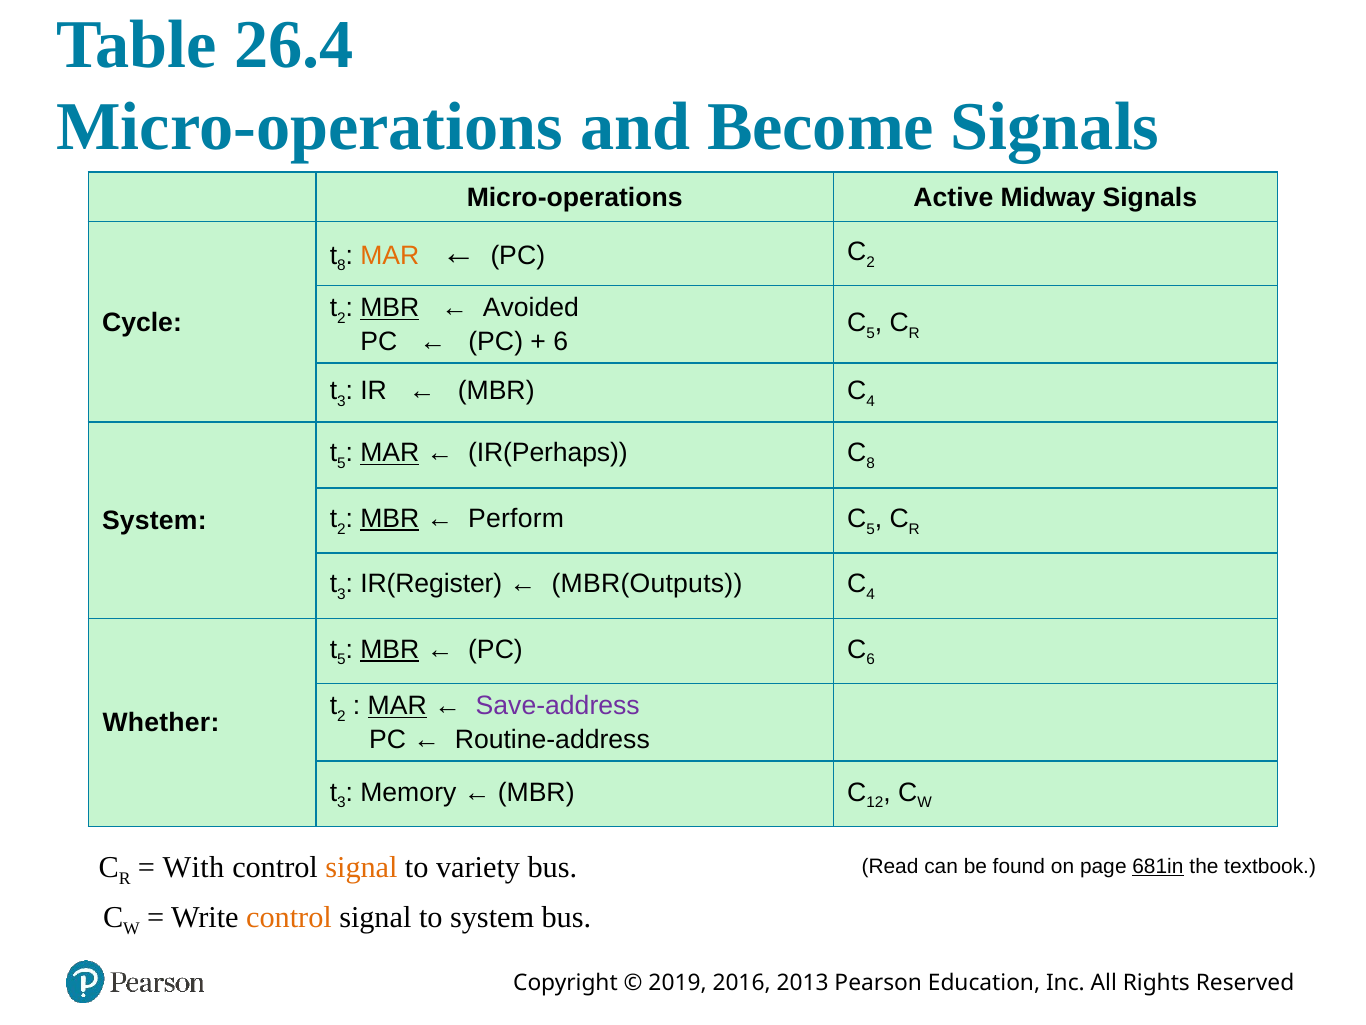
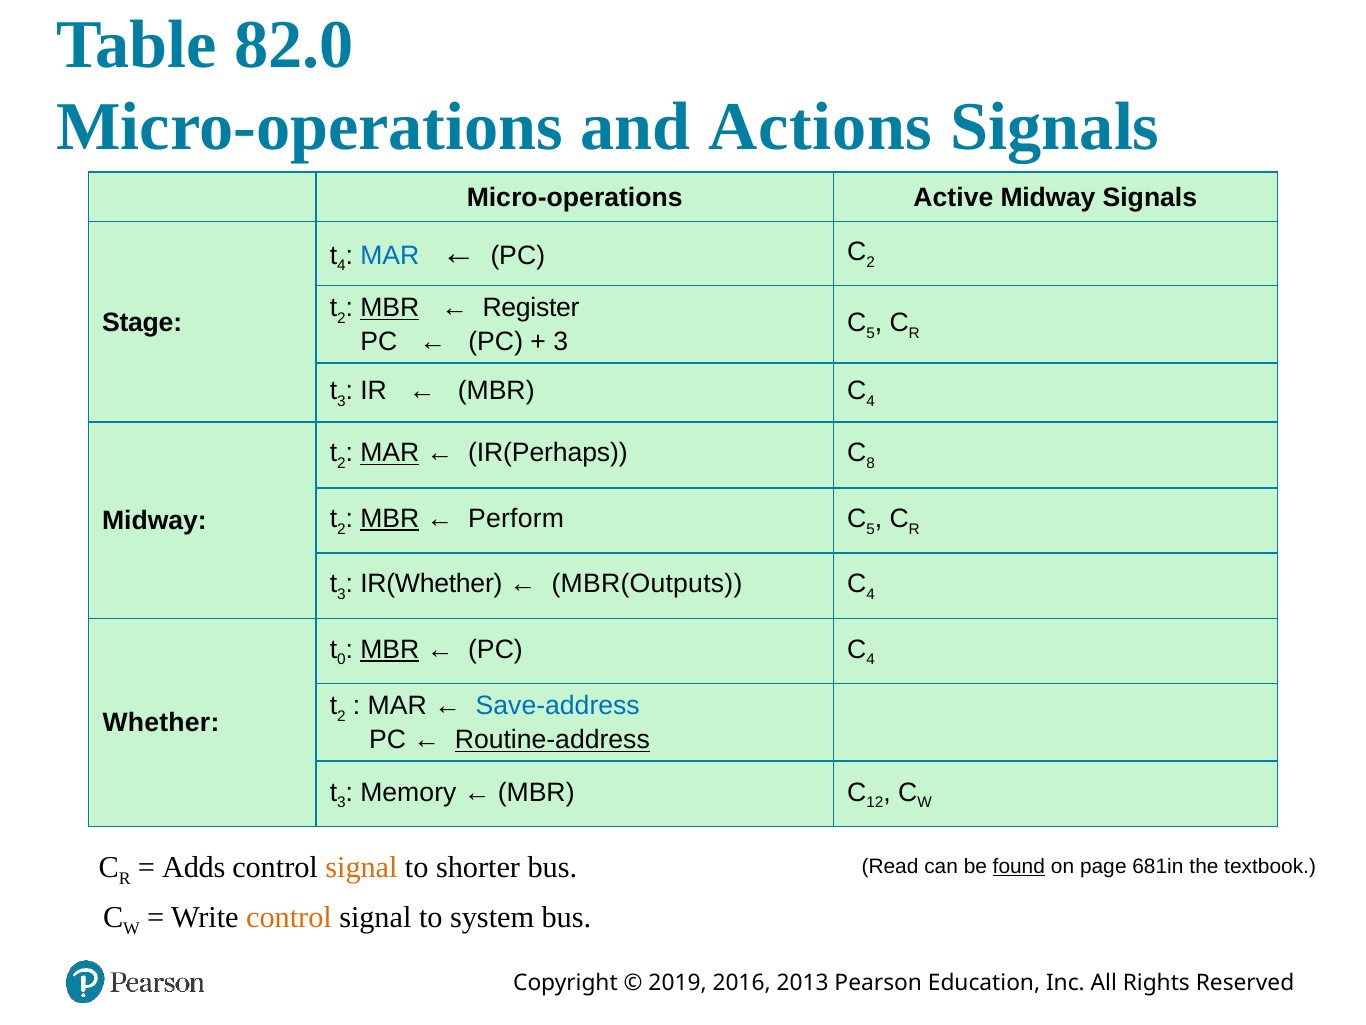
26.4: 26.4 -> 82.0
Become: Become -> Actions
8 at (341, 266): 8 -> 4
MAR at (390, 255) colour: orange -> blue
Avoided: Avoided -> Register
Cycle: Cycle -> Stage
6 at (561, 342): 6 -> 3
5 at (341, 463): 5 -> 2
System at (154, 520): System -> Midway
IR(Register: IR(Register -> IR(Whether
5 at (341, 659): 5 -> 0
6 at (871, 659): 6 -> 4
MAR at (397, 706) underline: present -> none
Save-address colour: purple -> blue
Routine-address underline: none -> present
With: With -> Adds
variety: variety -> shorter
found underline: none -> present
681in underline: present -> none
